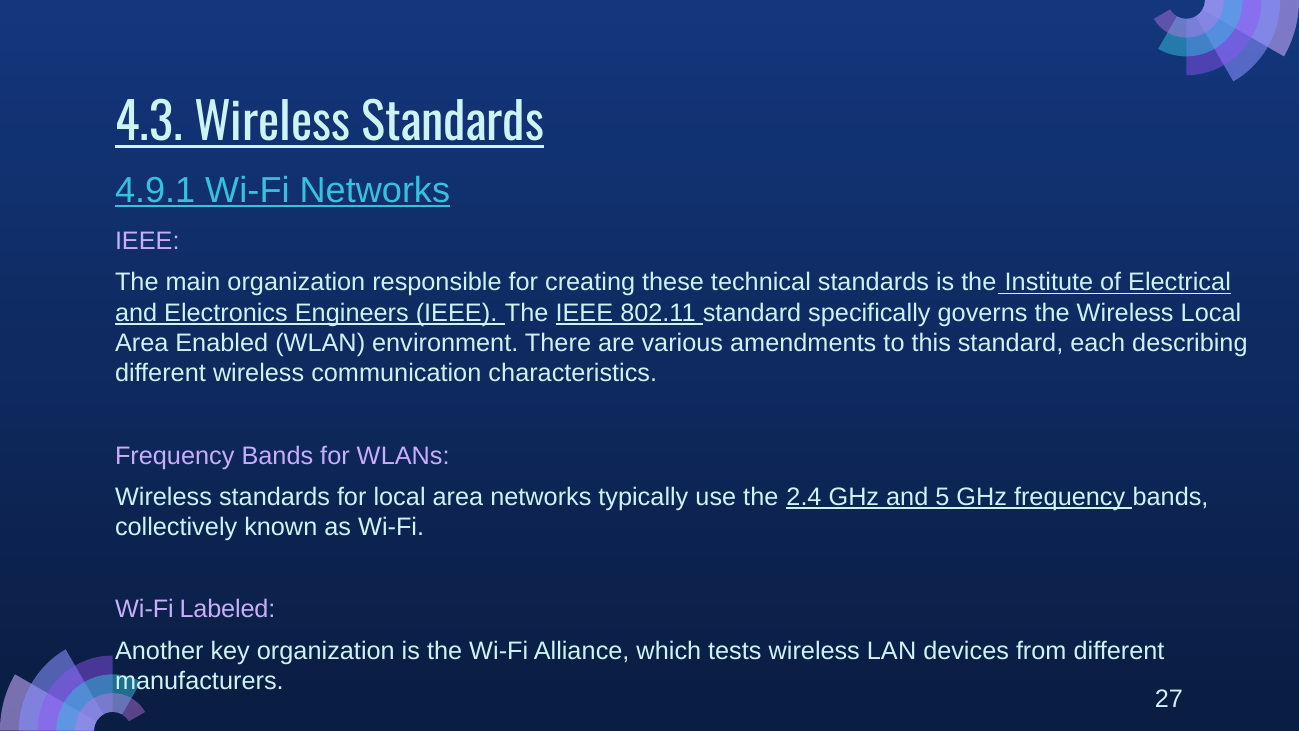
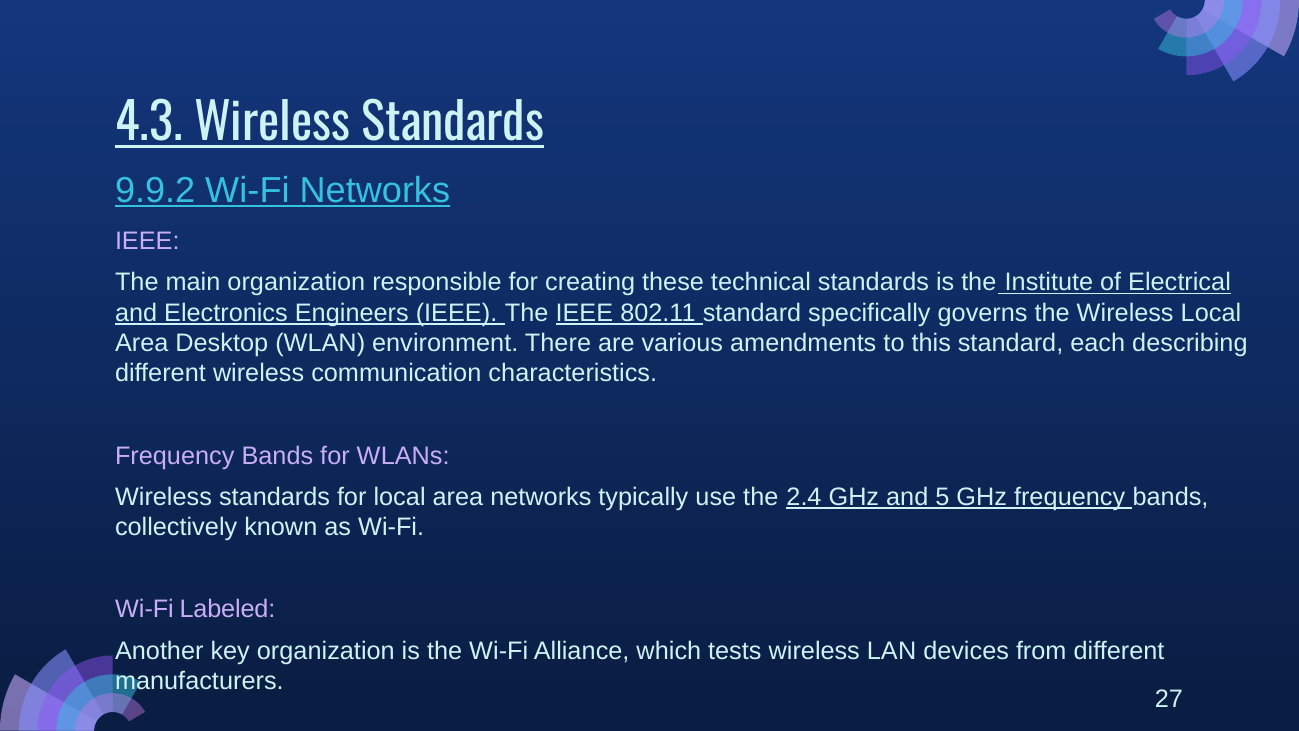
4.9.1: 4.9.1 -> 9.9.2
Enabled: Enabled -> Desktop
